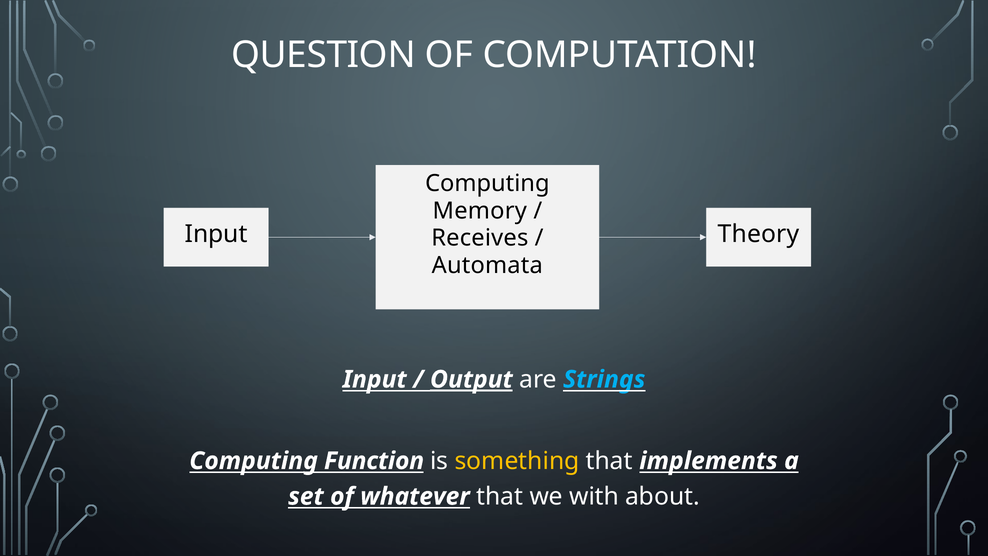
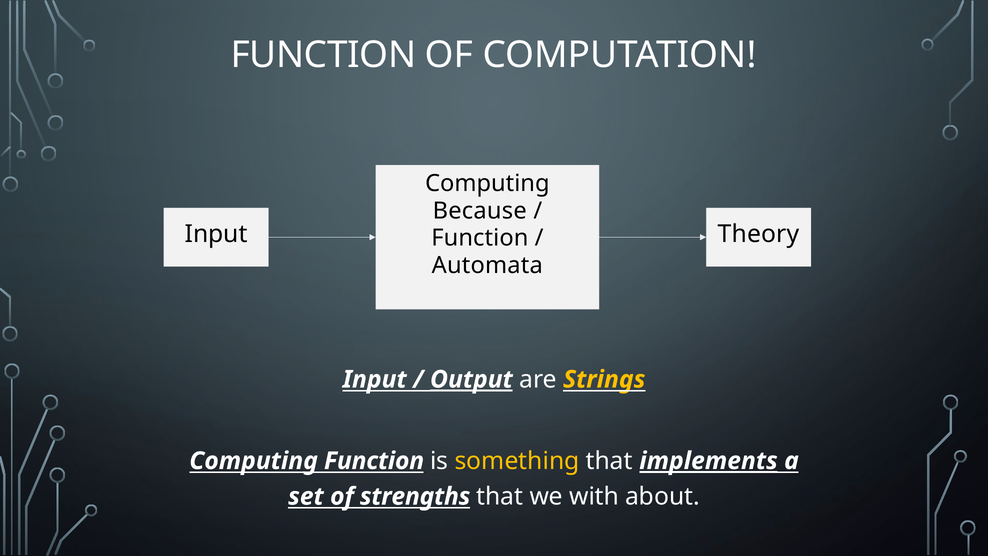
QUESTION at (323, 55): QUESTION -> FUNCTION
Memory: Memory -> Because
Receives at (480, 238): Receives -> Function
Strings colour: light blue -> yellow
implements underline: none -> present
whatever: whatever -> strengths
